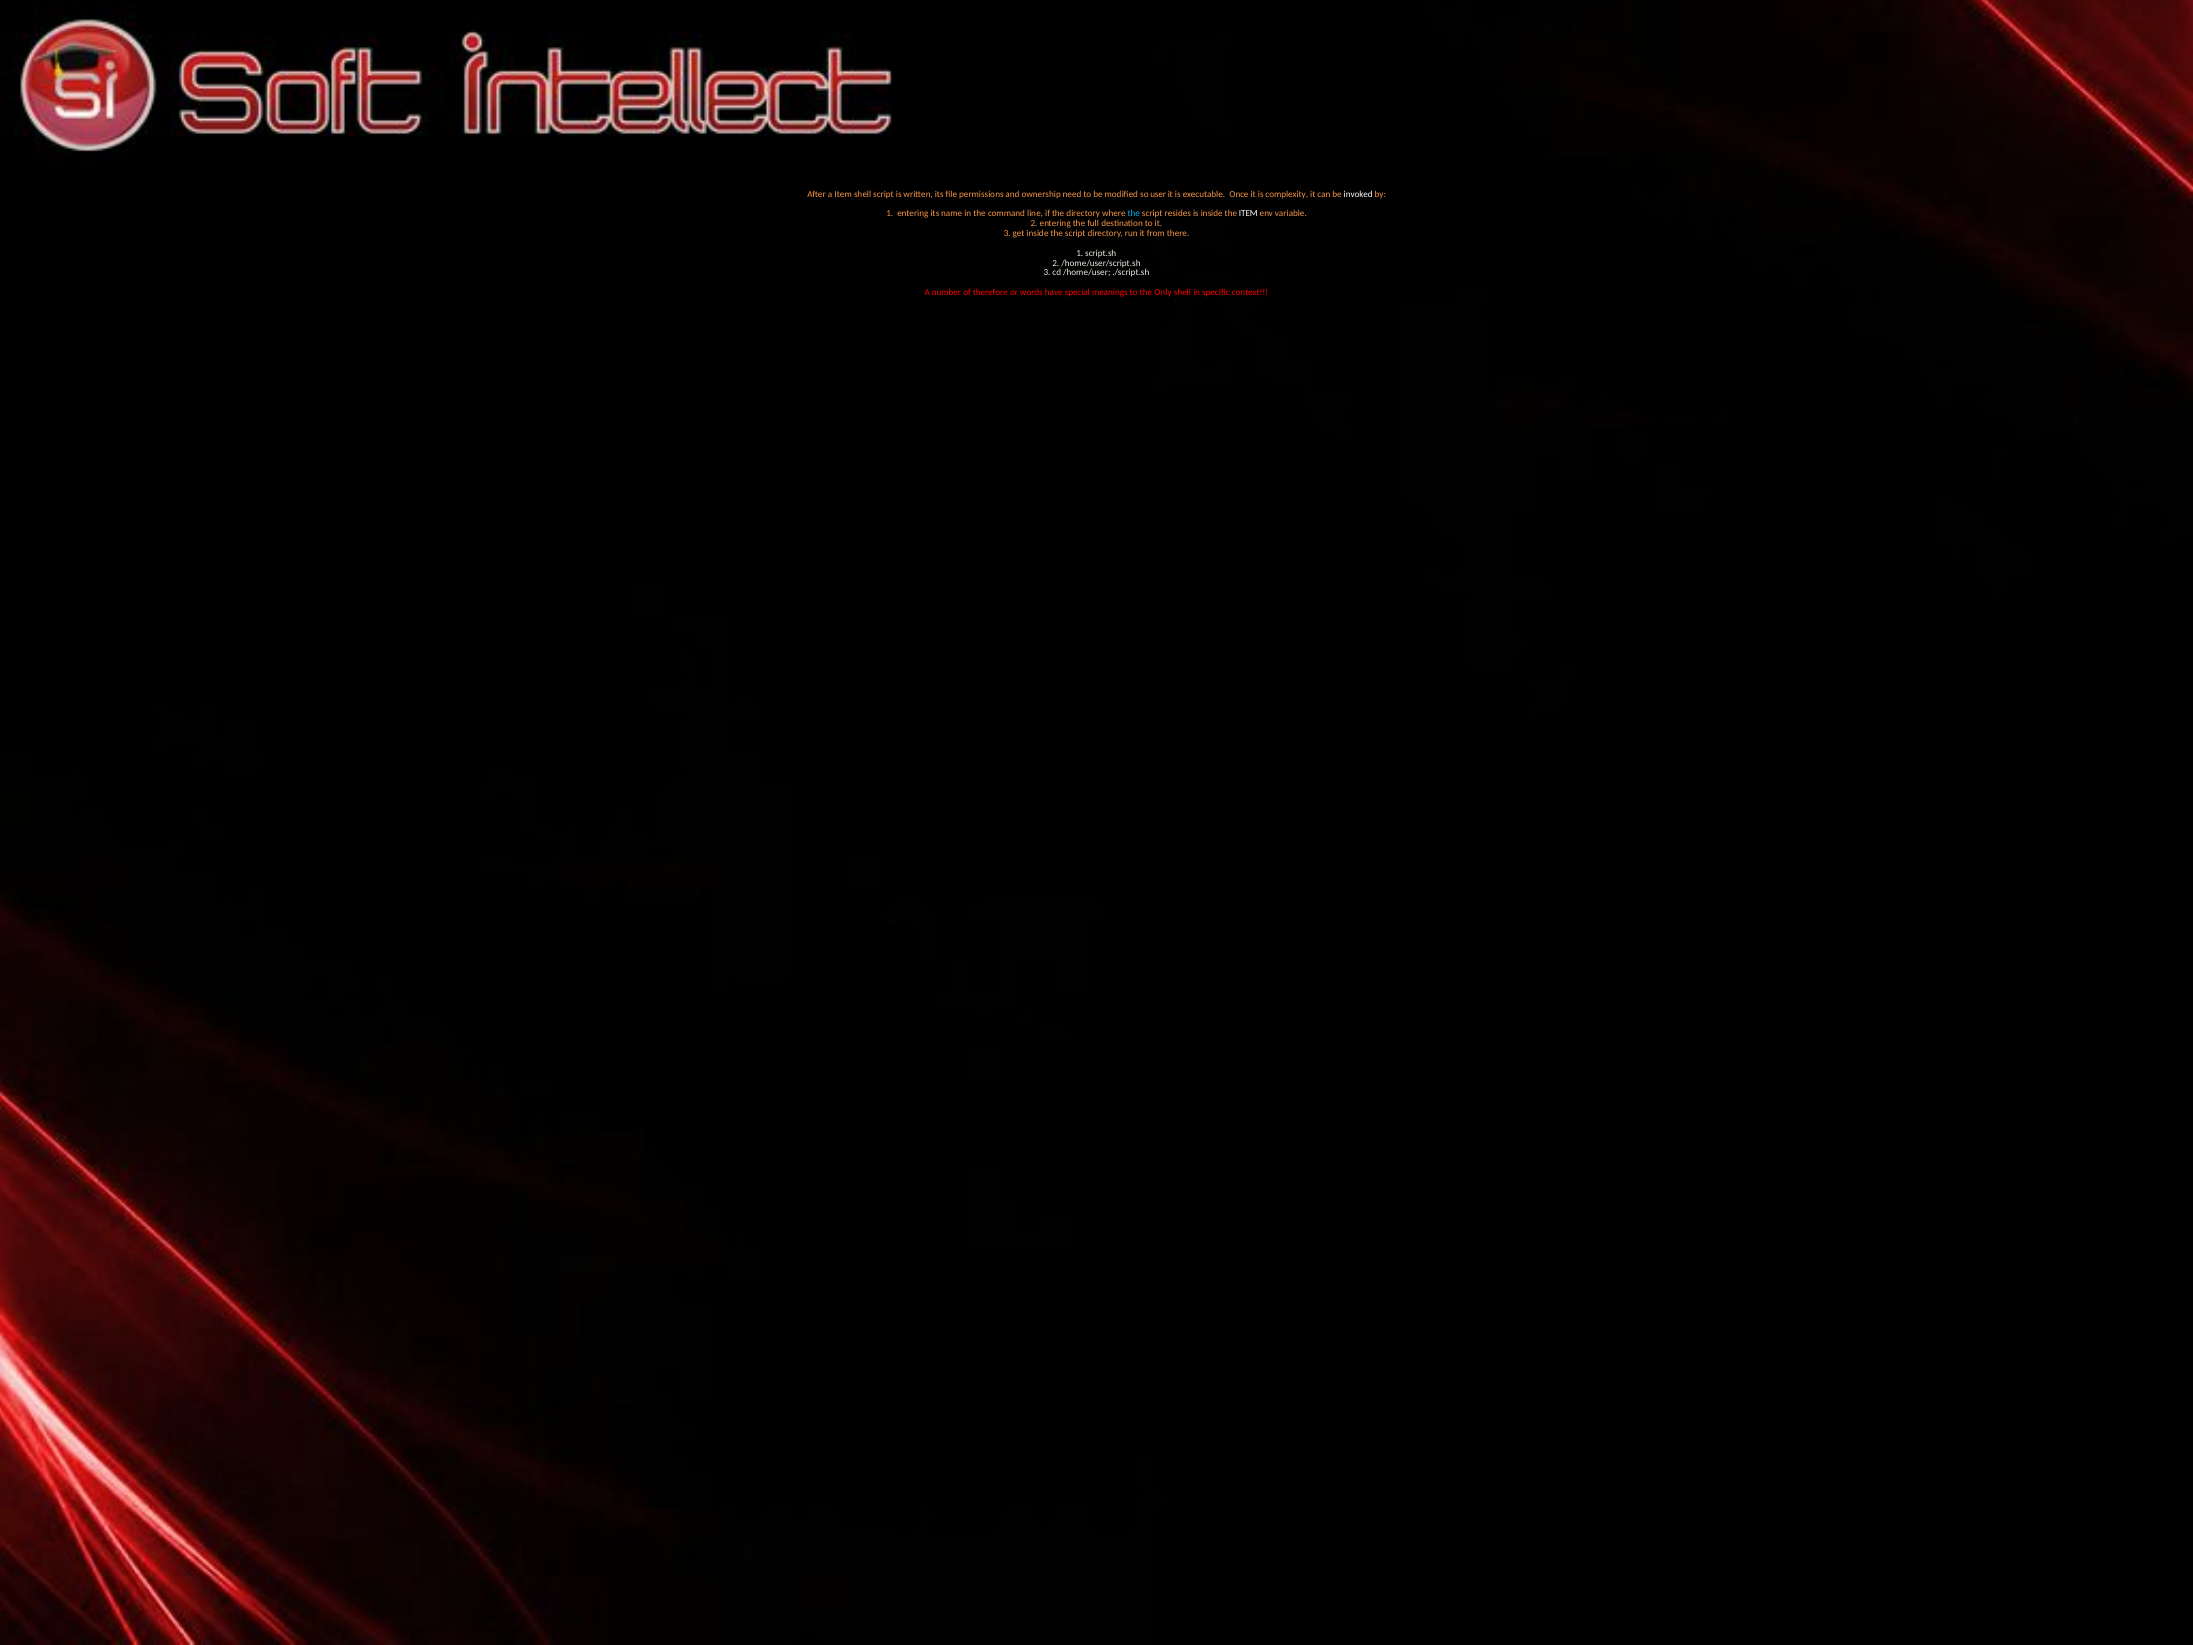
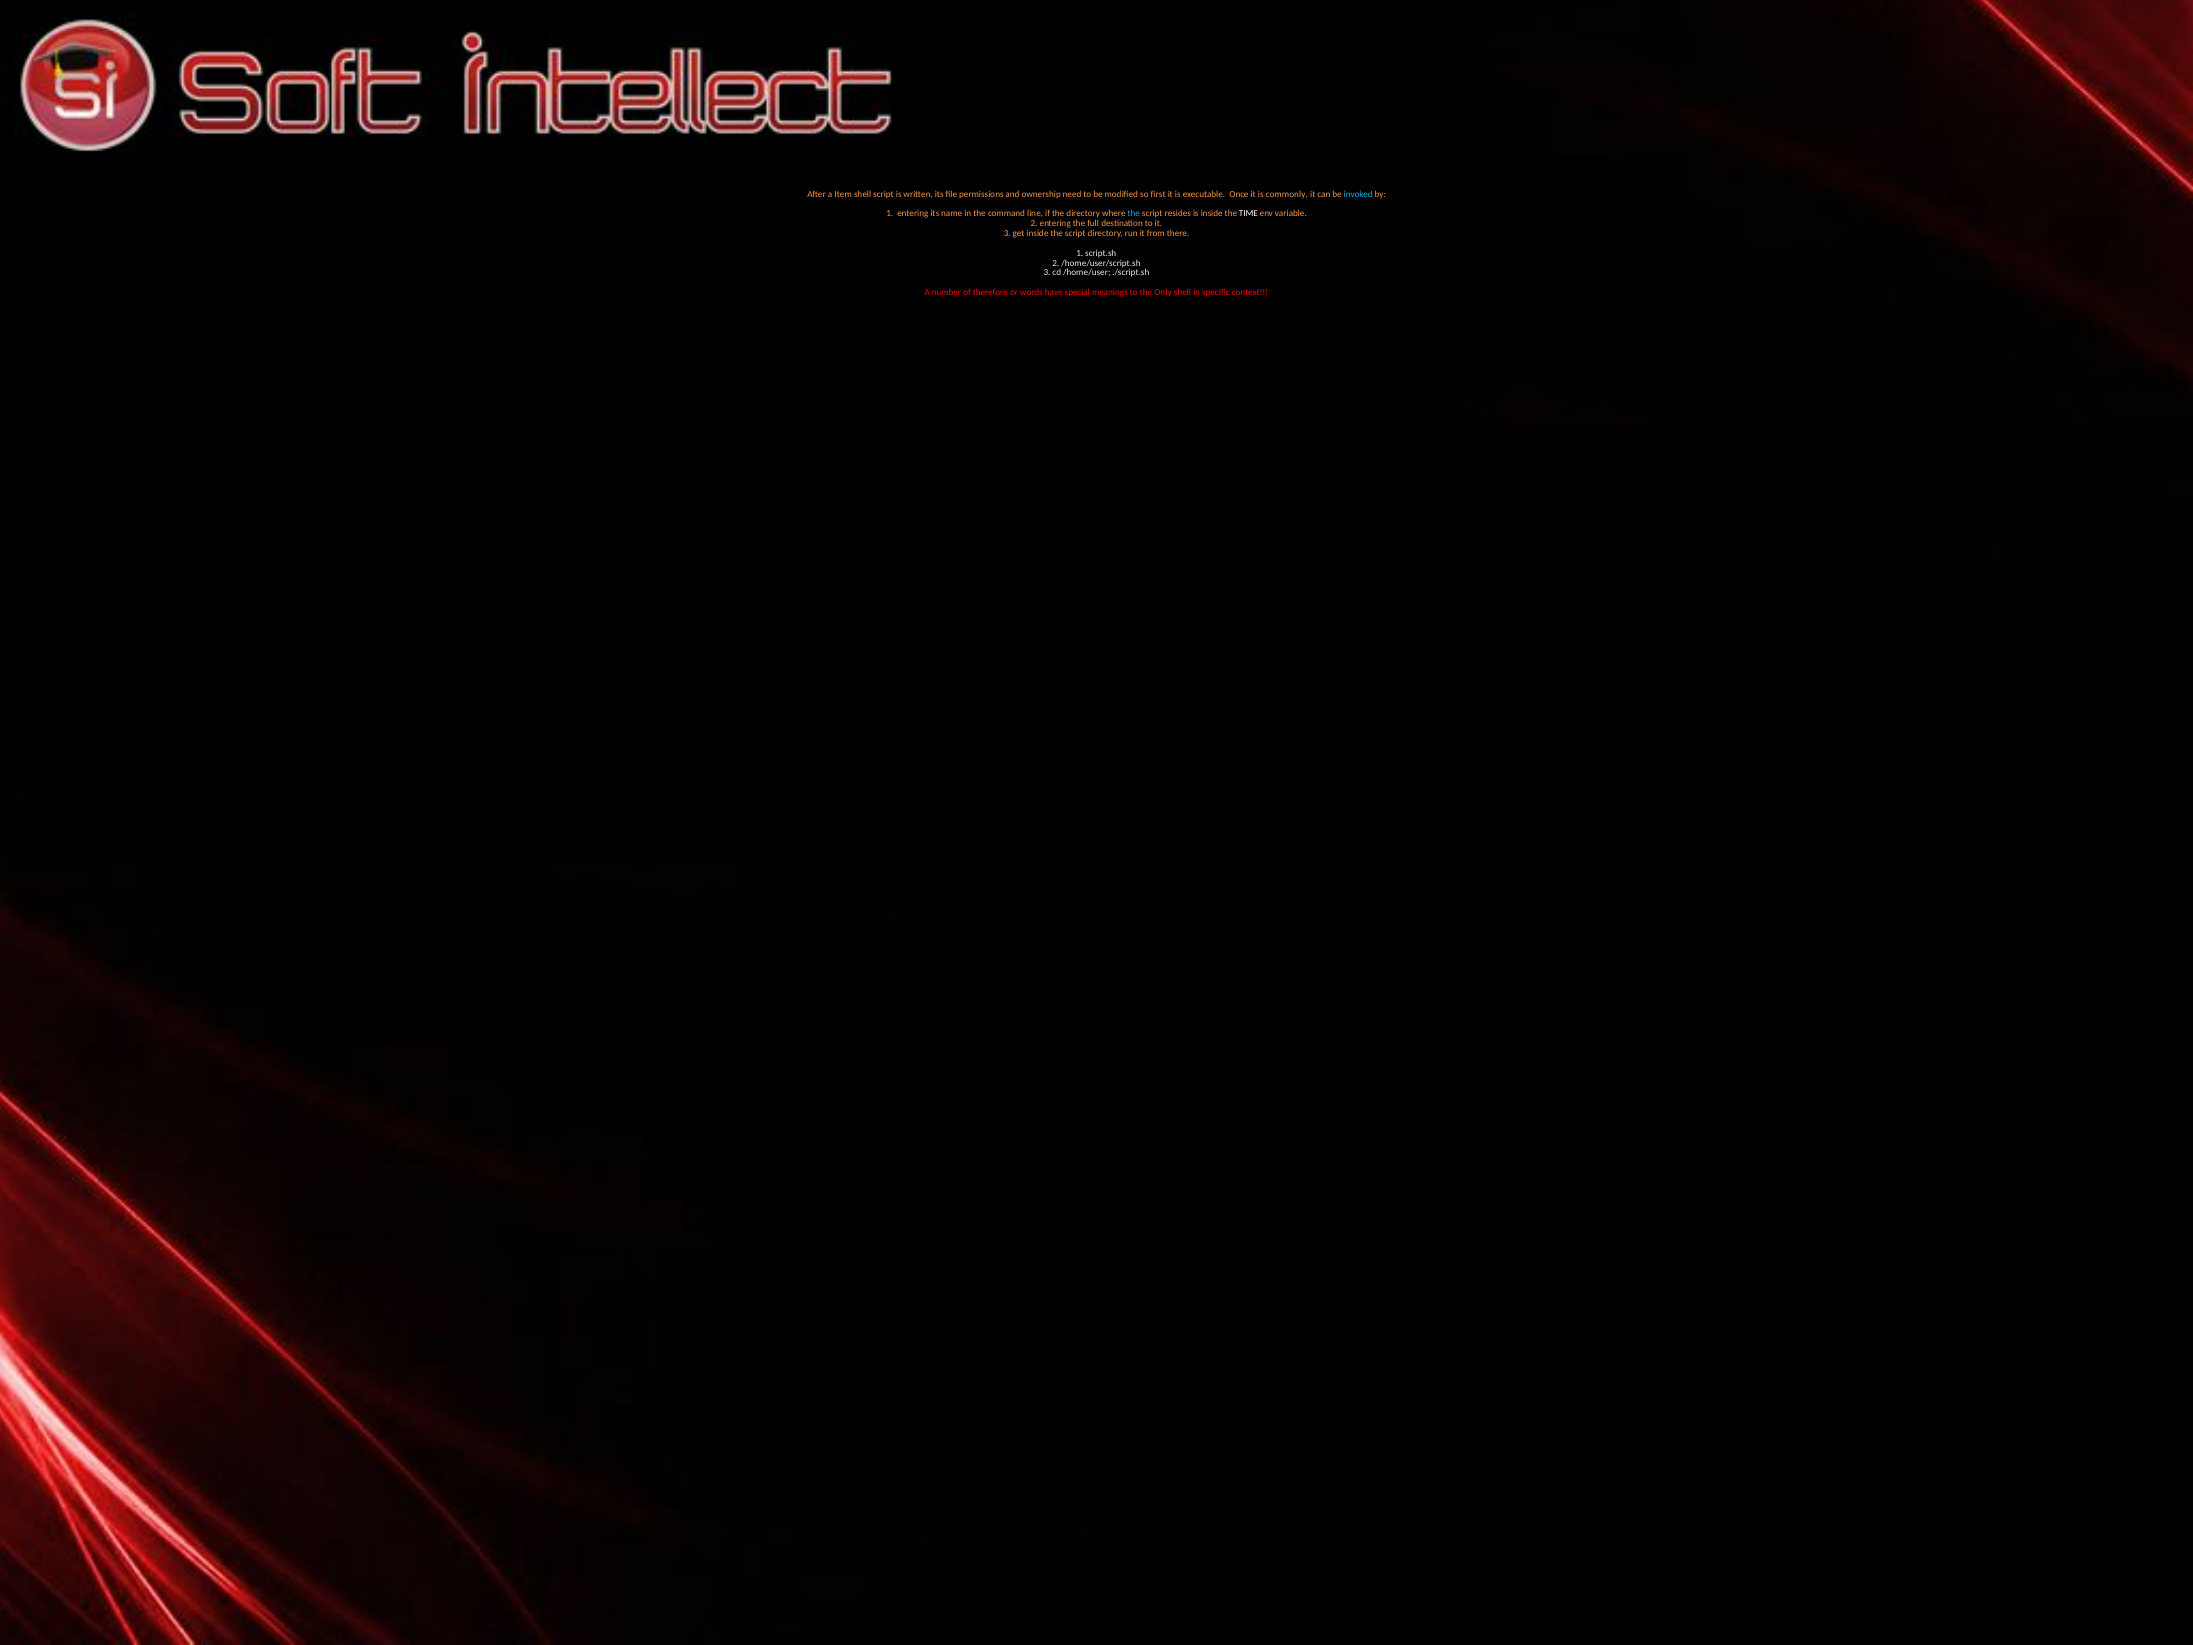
user: user -> first
complexity: complexity -> commonly
invoked colour: white -> light blue
the ITEM: ITEM -> TIME
